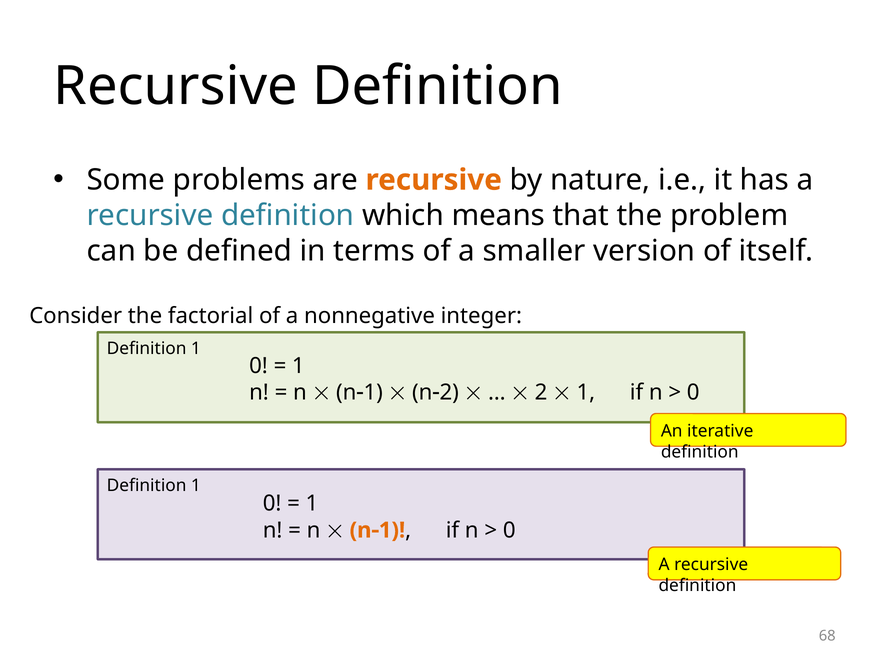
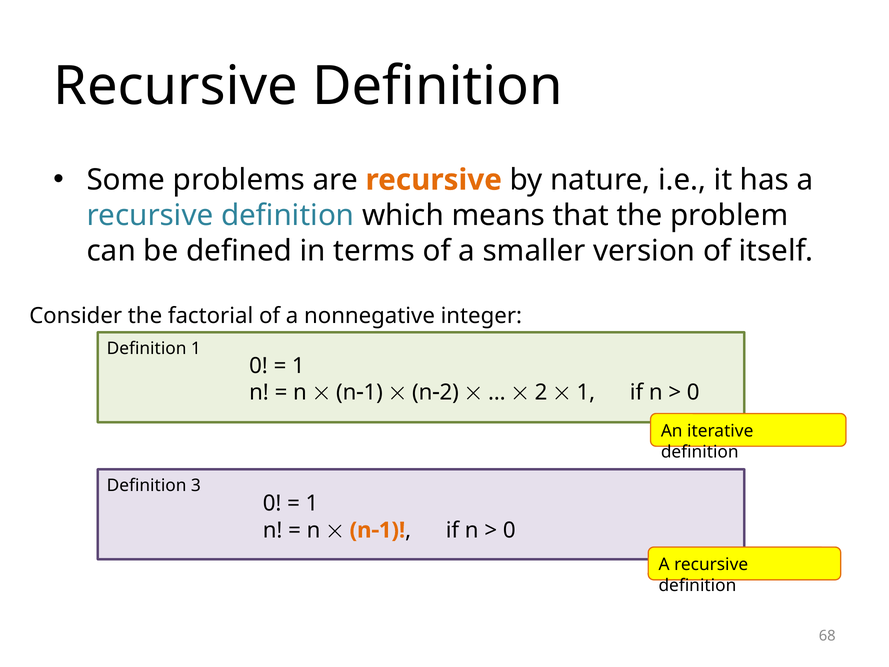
1 at (196, 485): 1 -> 3
